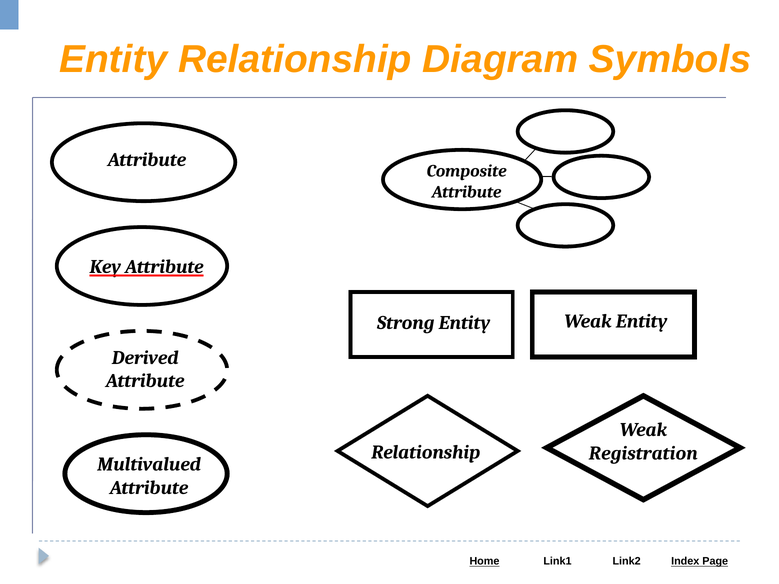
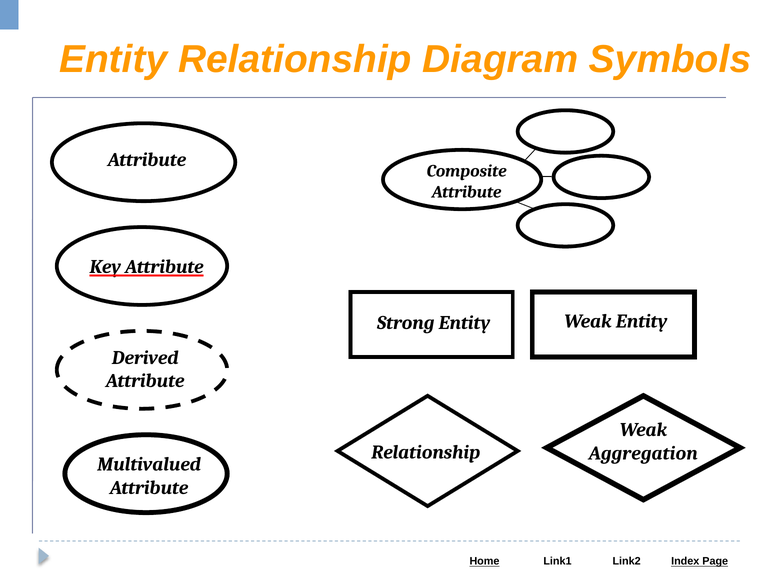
Registration: Registration -> Aggregation
